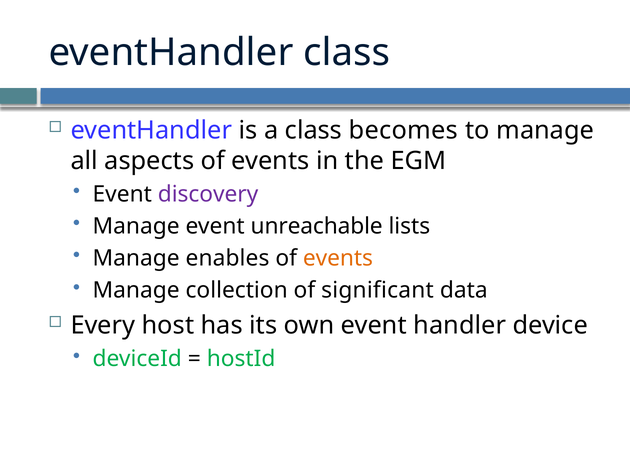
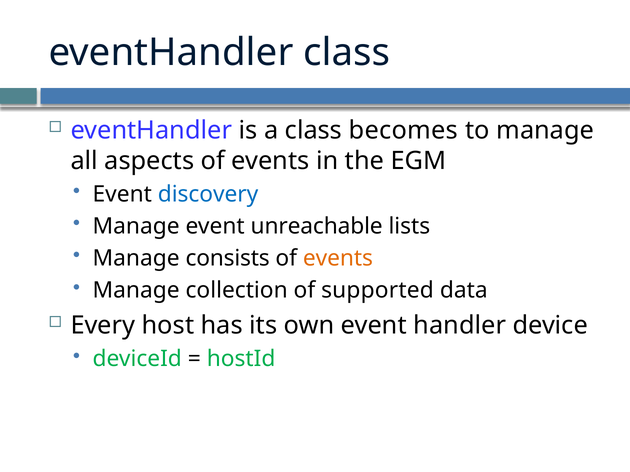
discovery colour: purple -> blue
enables: enables -> consists
significant: significant -> supported
